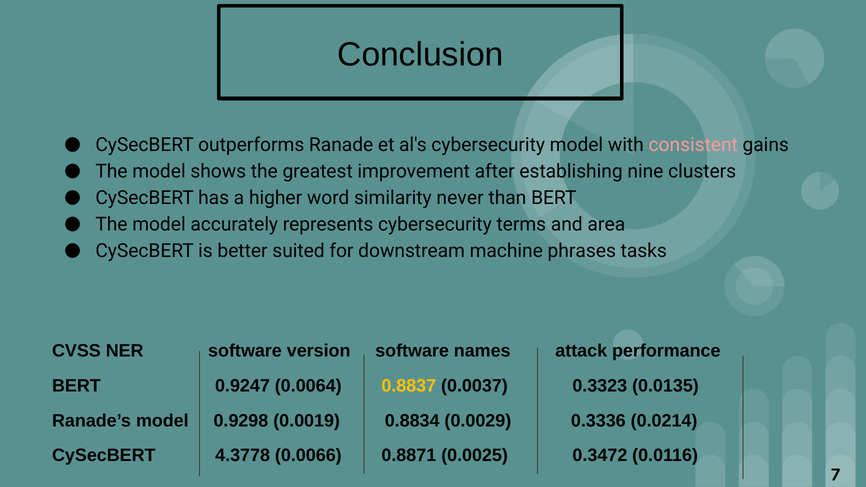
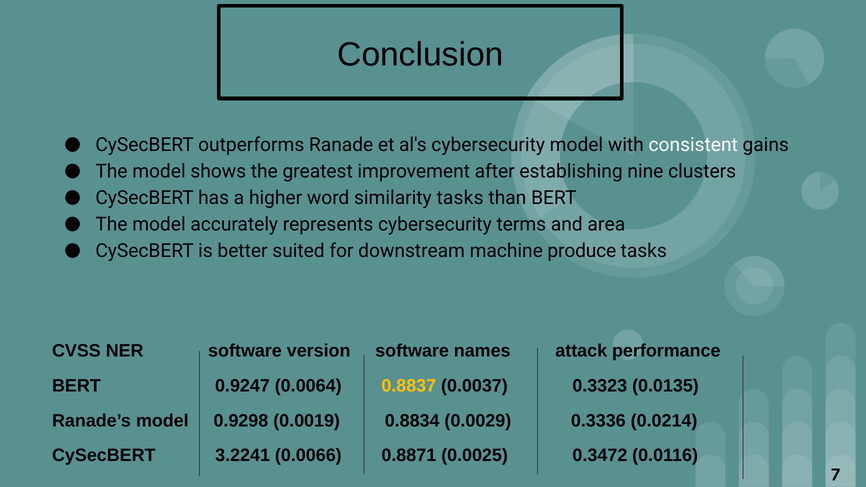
consistent colour: pink -> white
similarity never: never -> tasks
phrases: phrases -> produce
4.3778: 4.3778 -> 3.2241
